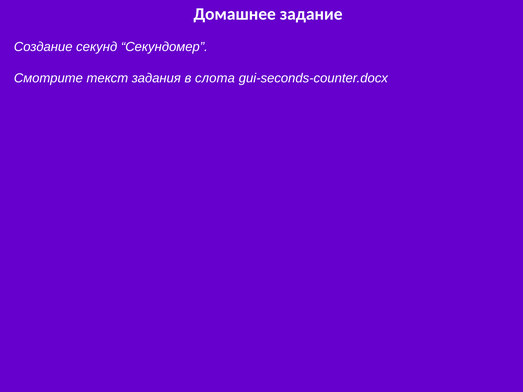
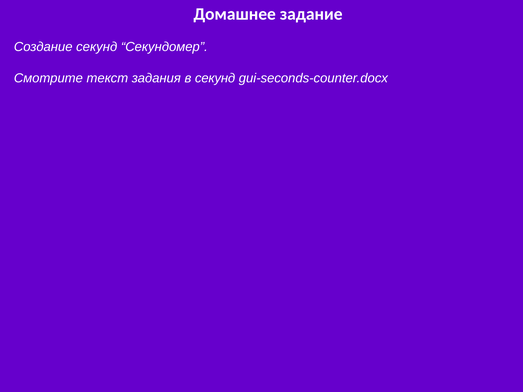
в слота: слота -> секунд
